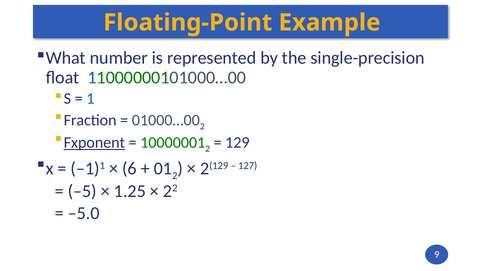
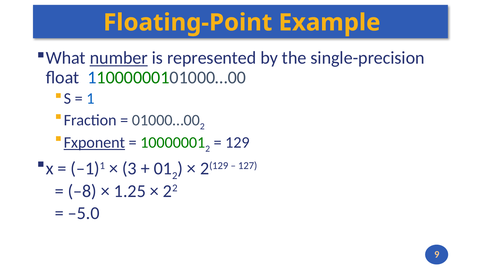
number underline: none -> present
6: 6 -> 3
–5: –5 -> –8
